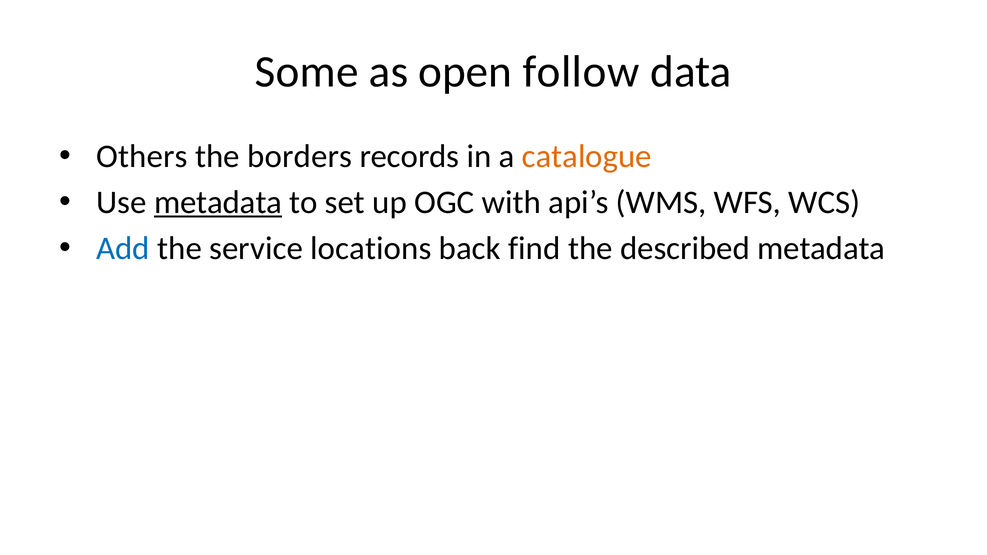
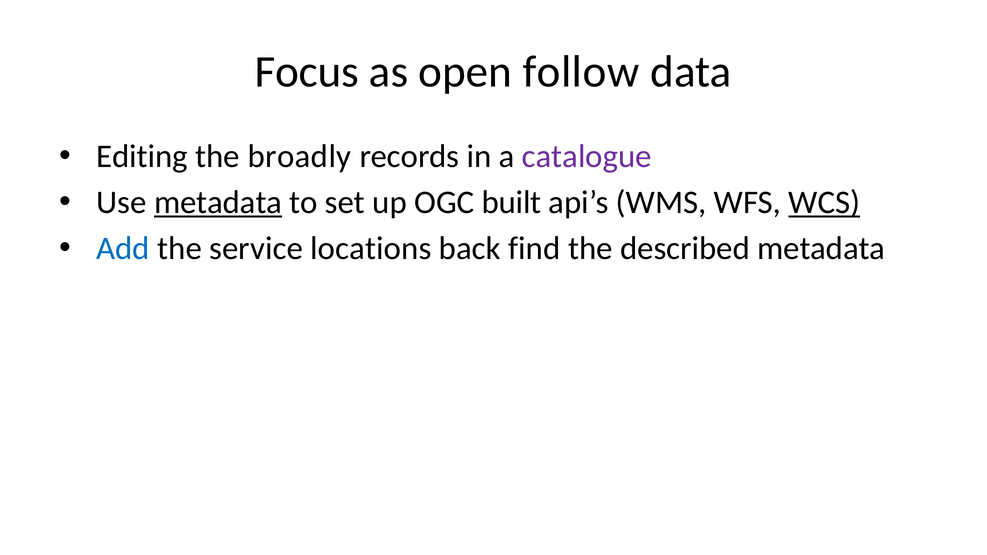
Some: Some -> Focus
Others: Others -> Editing
borders: borders -> broadly
catalogue colour: orange -> purple
with: with -> built
WCS underline: none -> present
